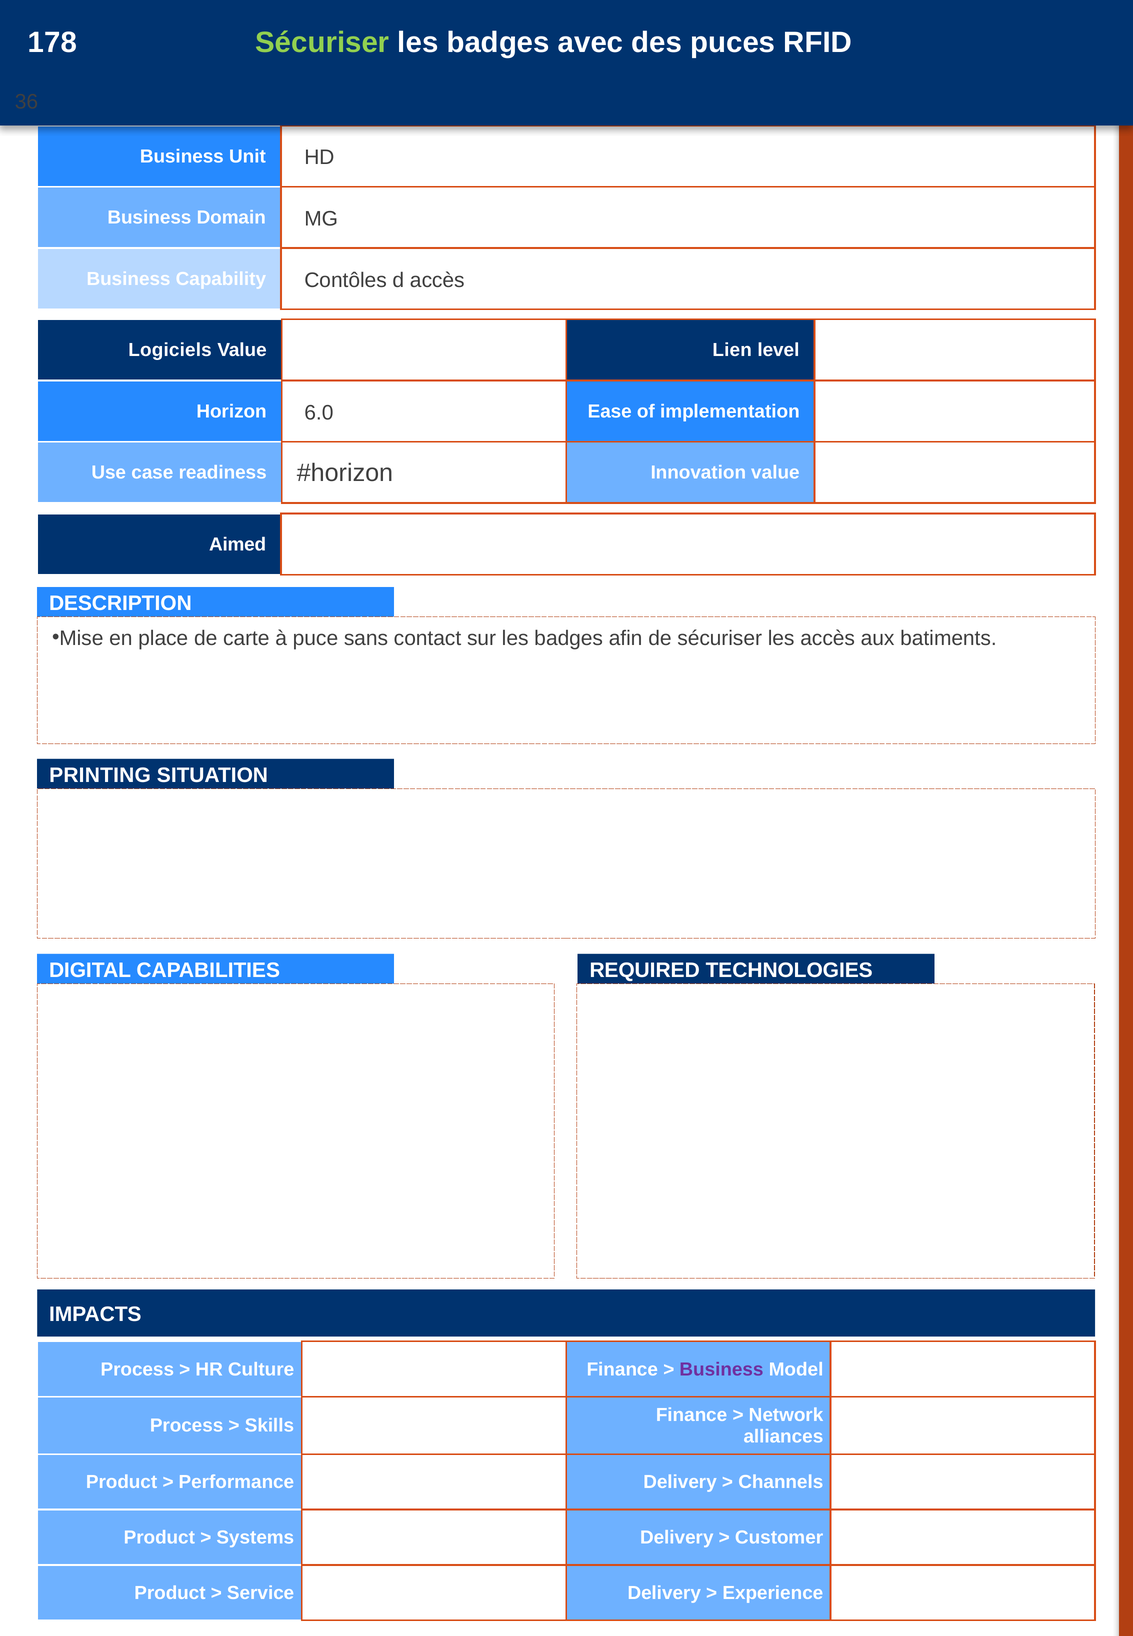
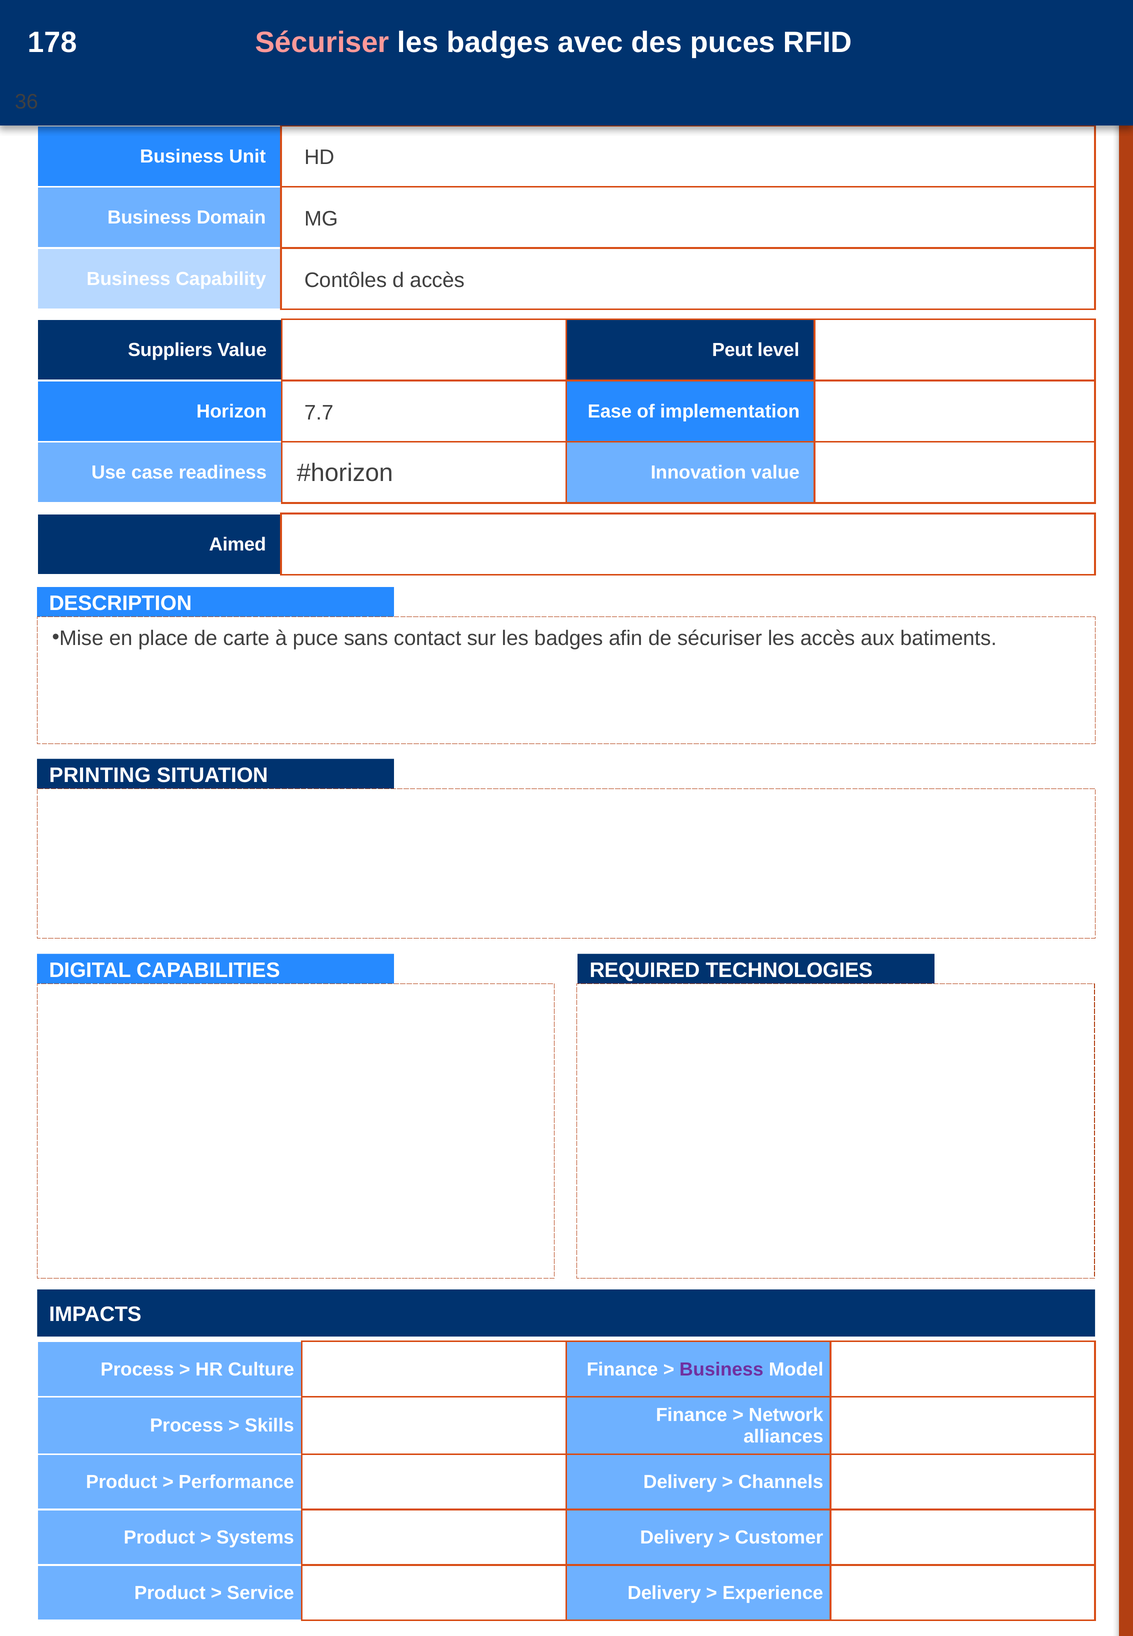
Sécuriser at (322, 43) colour: light green -> pink
Logiciels: Logiciels -> Suppliers
Lien: Lien -> Peut
6.0: 6.0 -> 7.7
